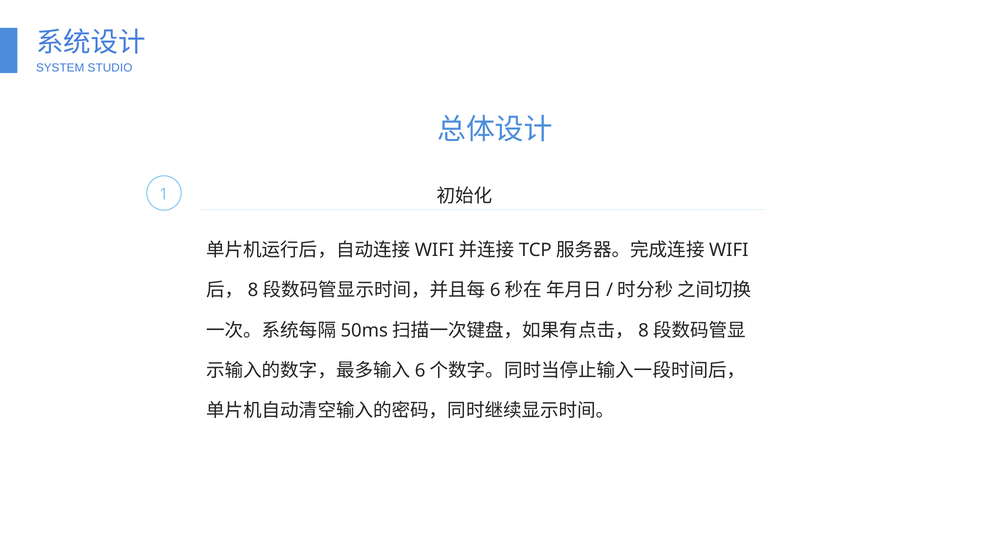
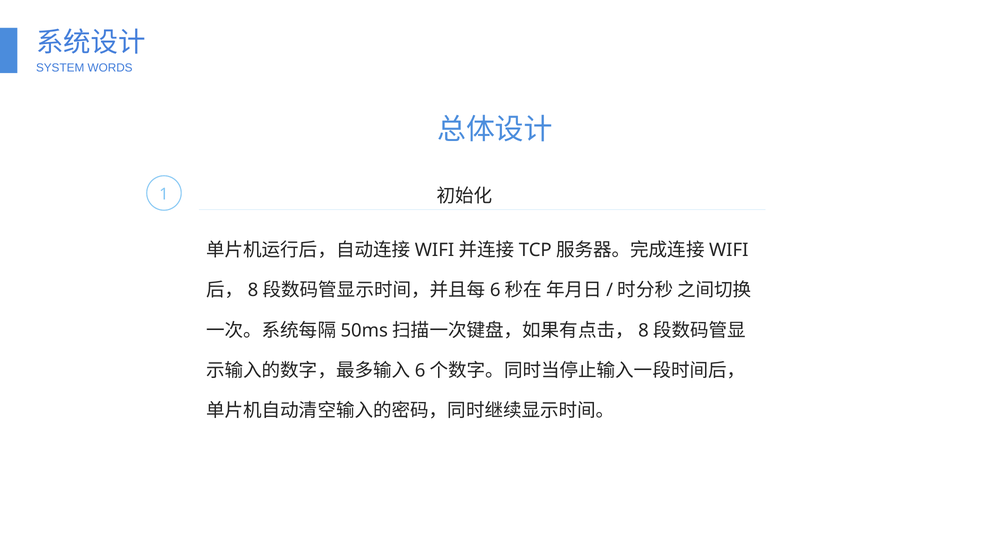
STUDIO: STUDIO -> WORDS
